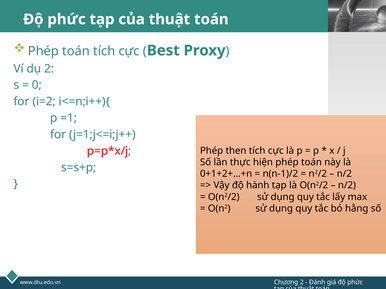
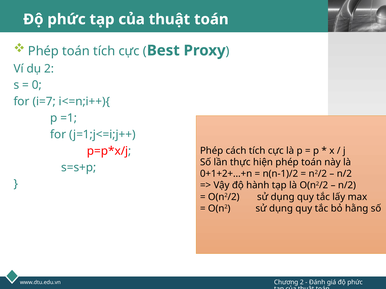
i=2: i=2 -> i=7
then: then -> cách
